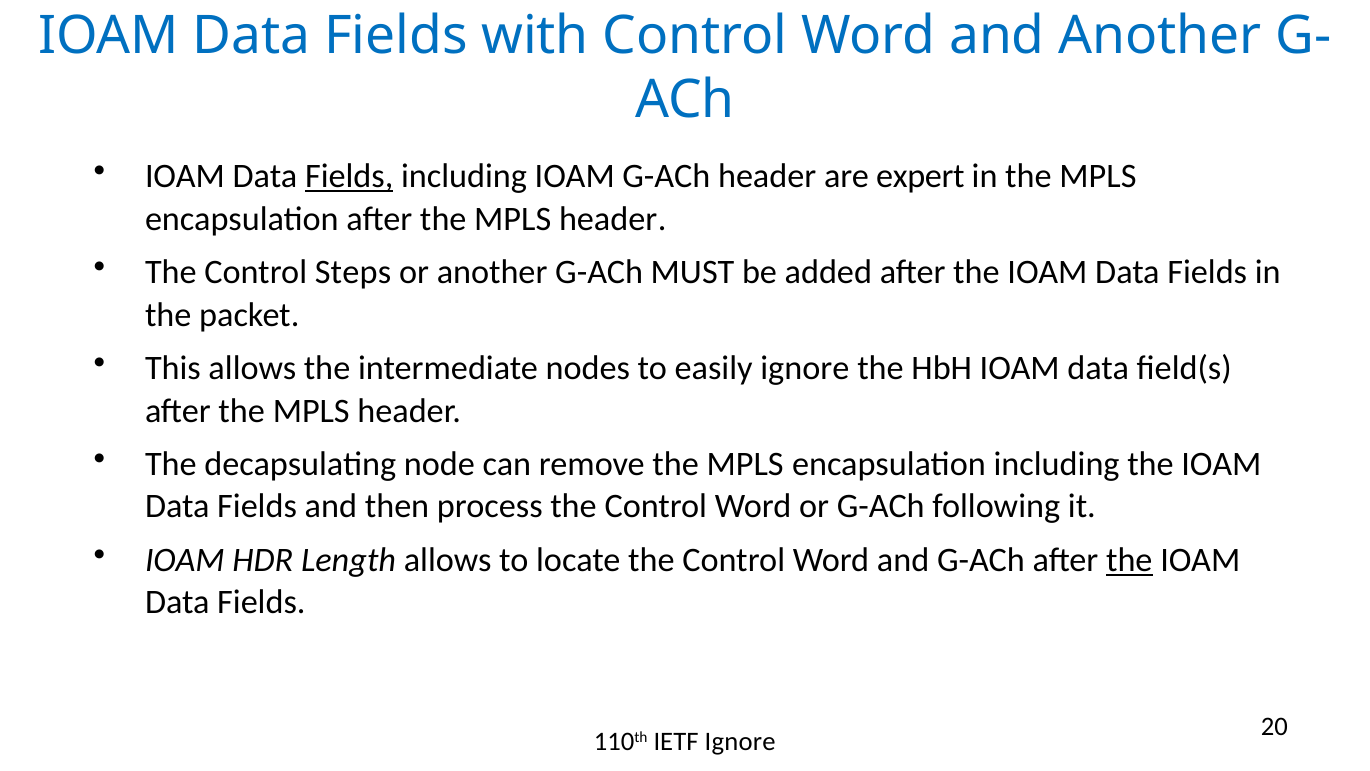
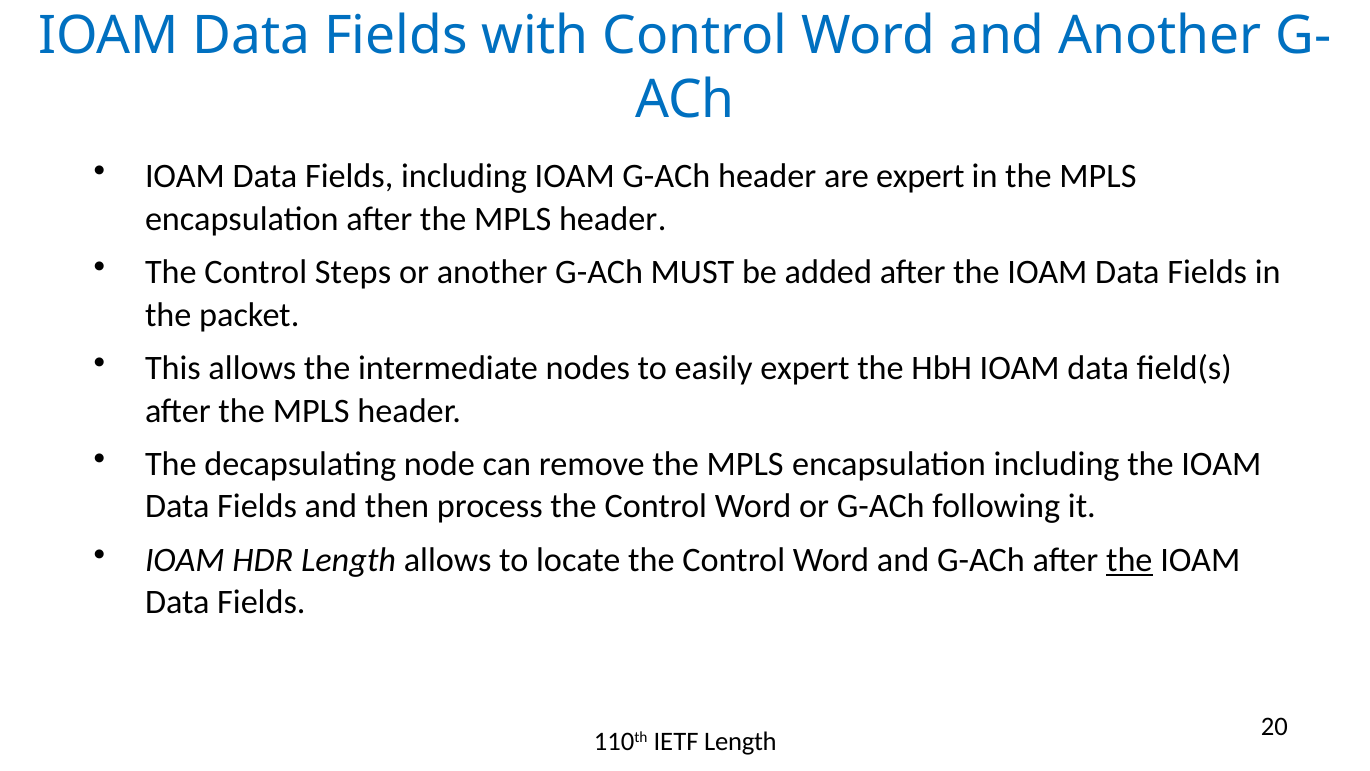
Fields at (349, 177) underline: present -> none
easily ignore: ignore -> expert
IETF Ignore: Ignore -> Length
